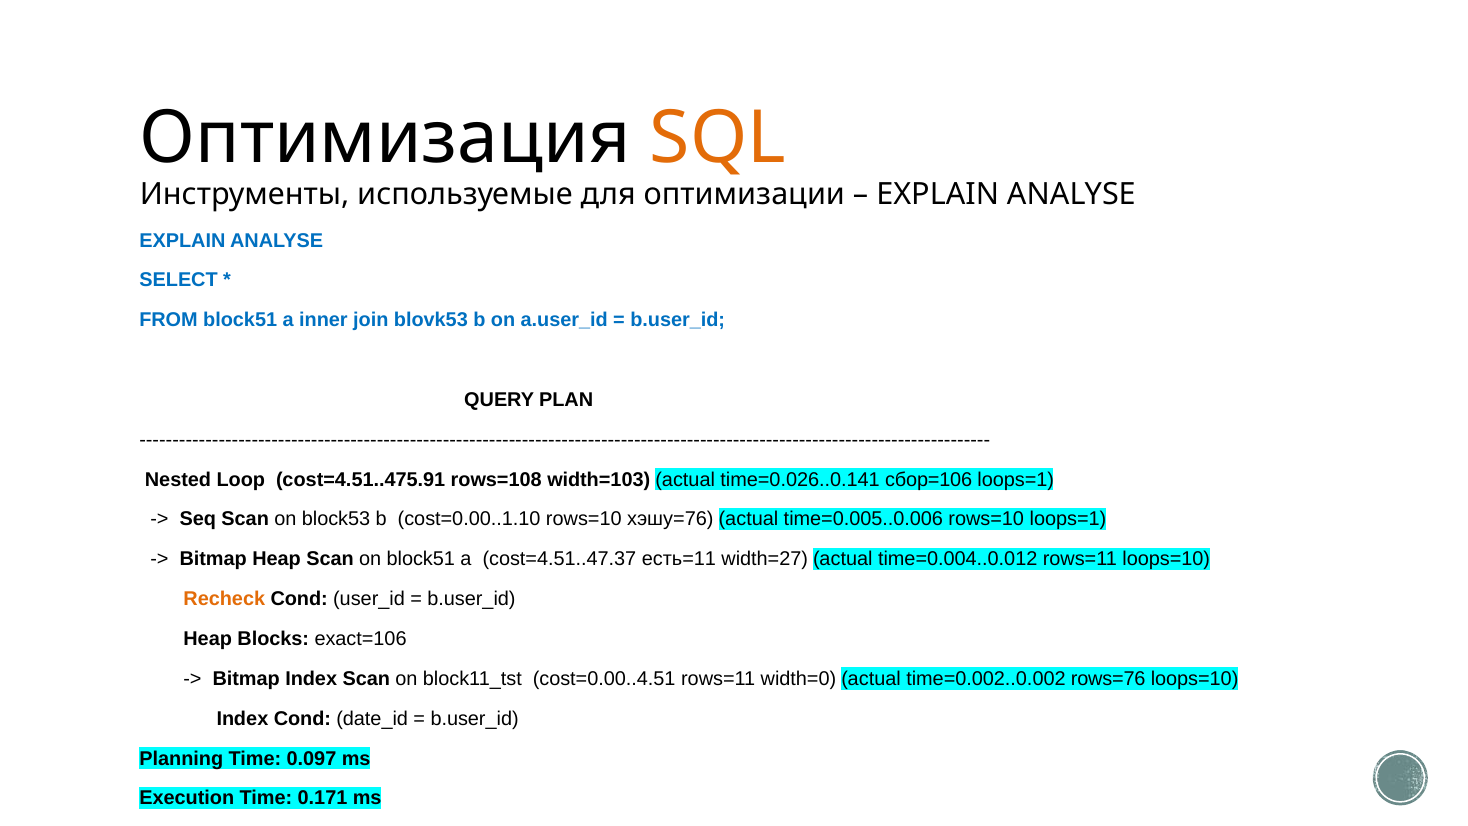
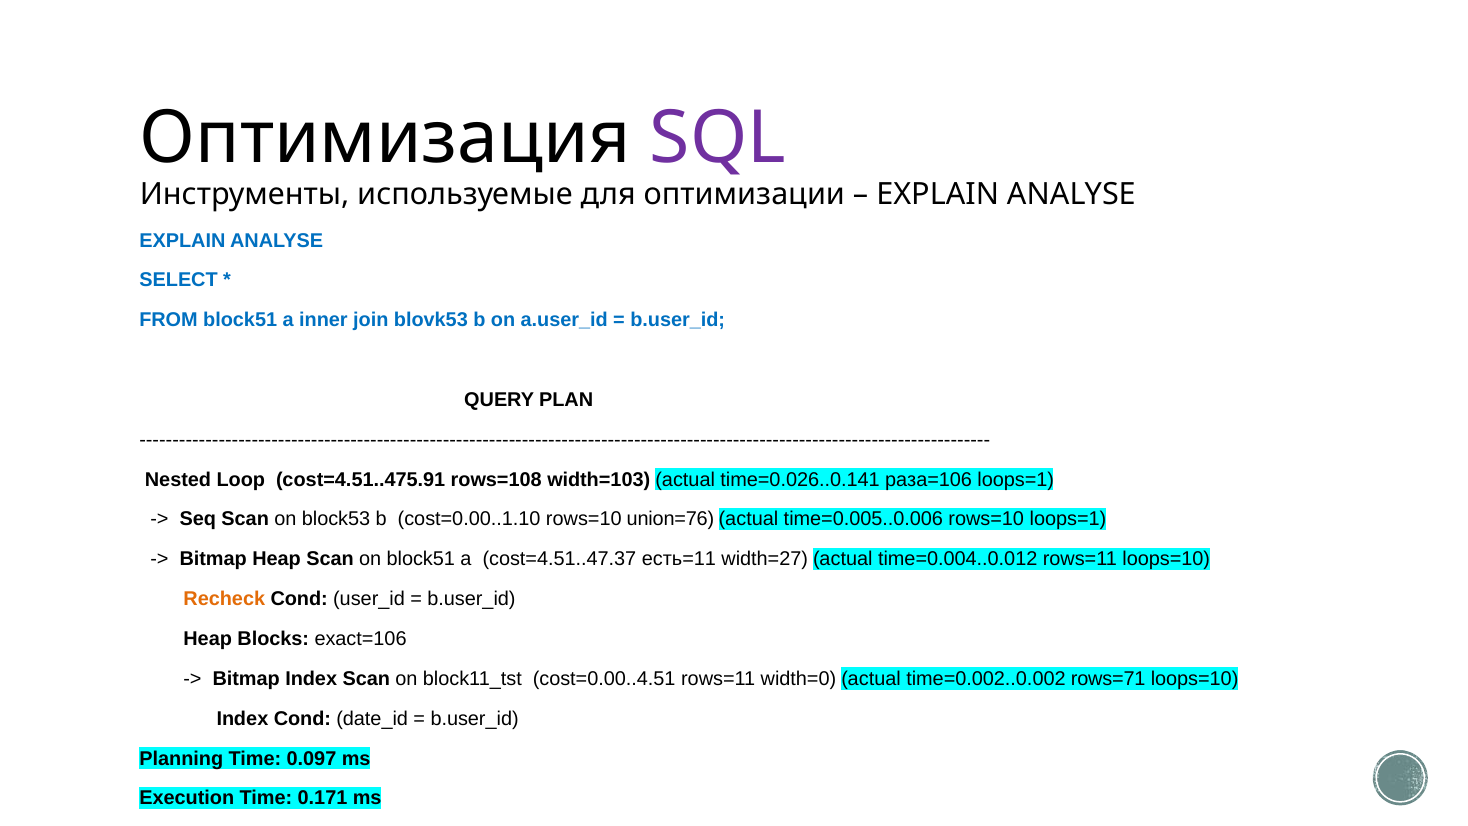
SQL colour: orange -> purple
сбор=106: сбор=106 -> раза=106
хэшу=76: хэшу=76 -> union=76
rows=76: rows=76 -> rows=71
